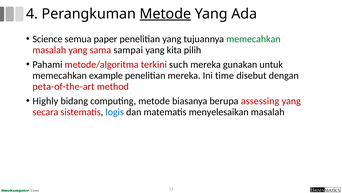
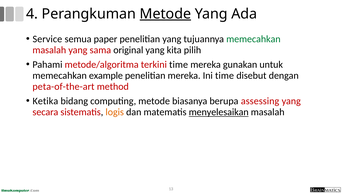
Science: Science -> Service
sampai: sampai -> original
terkini such: such -> time
Highly: Highly -> Ketika
logis colour: blue -> orange
menyelesaikan underline: none -> present
